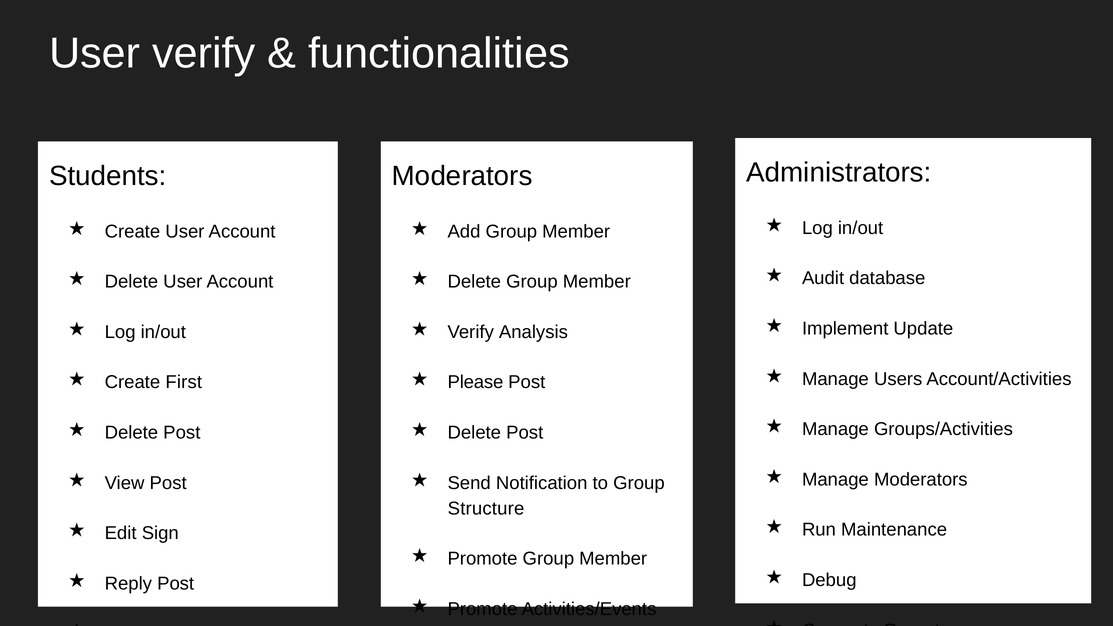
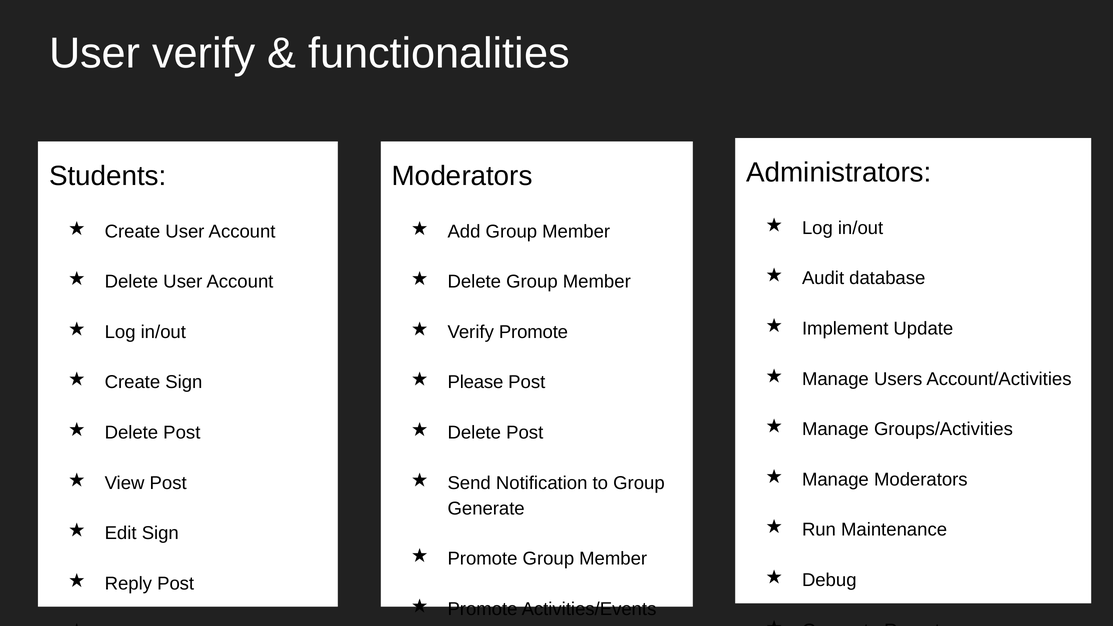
Verify Analysis: Analysis -> Promote
Create First: First -> Sign
Structure at (486, 509): Structure -> Generate
